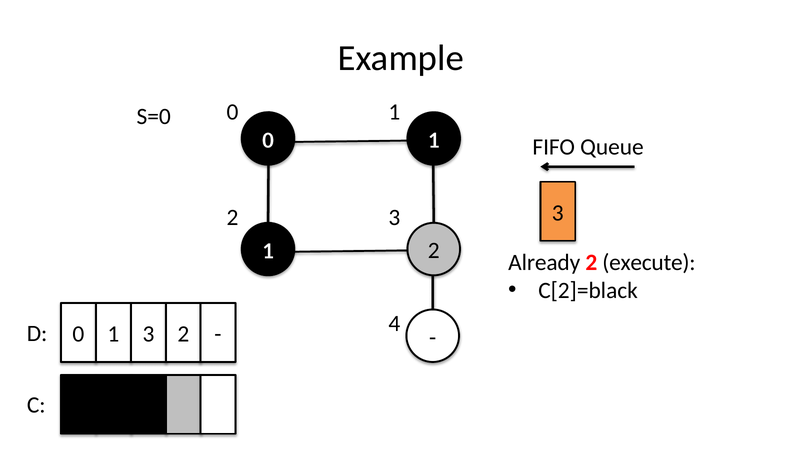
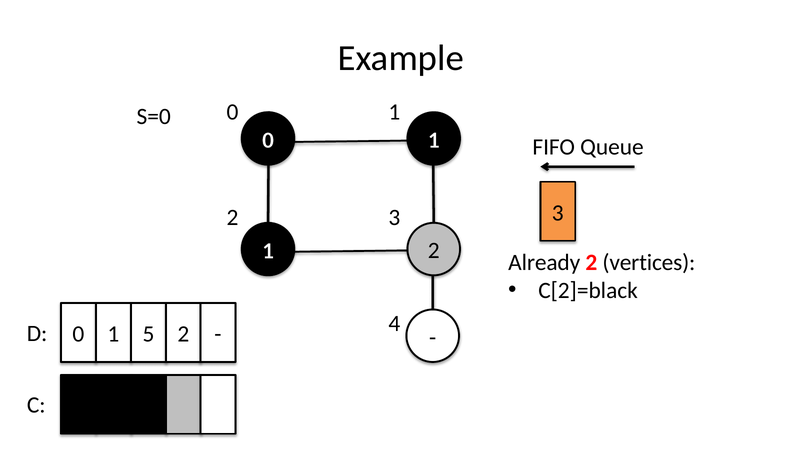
execute: execute -> vertices
3 at (149, 334): 3 -> 5
